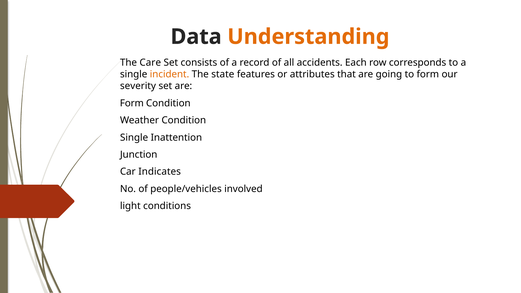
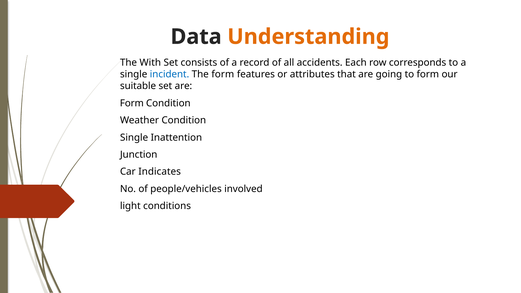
Care: Care -> With
incident colour: orange -> blue
The state: state -> form
severity: severity -> suitable
